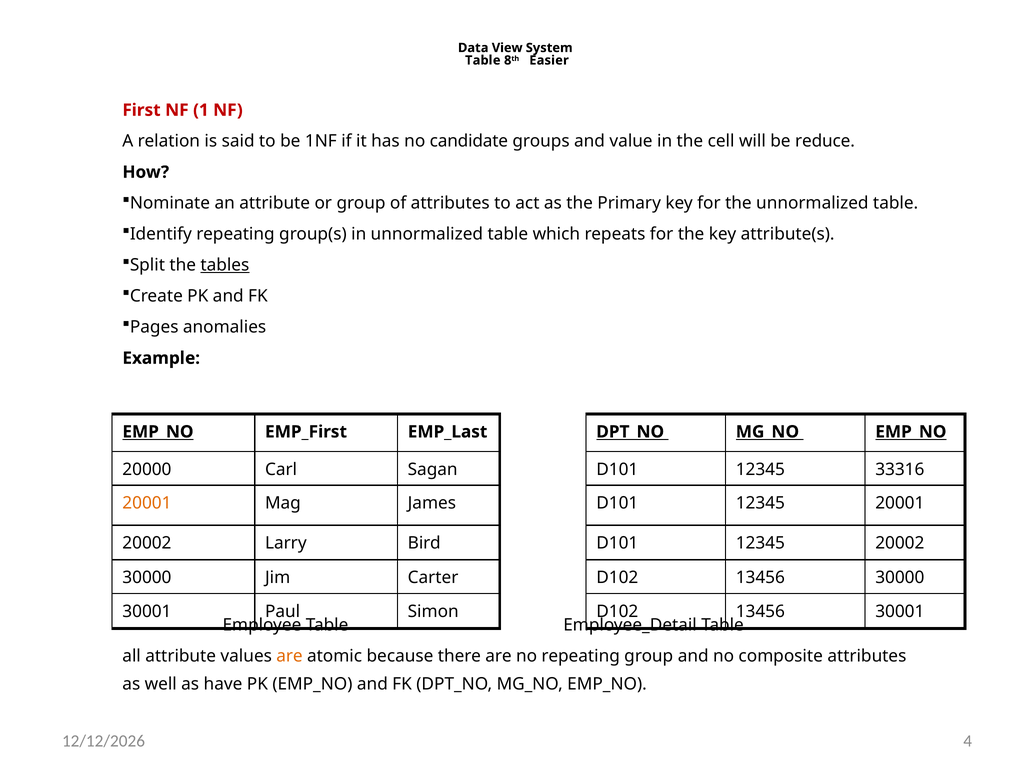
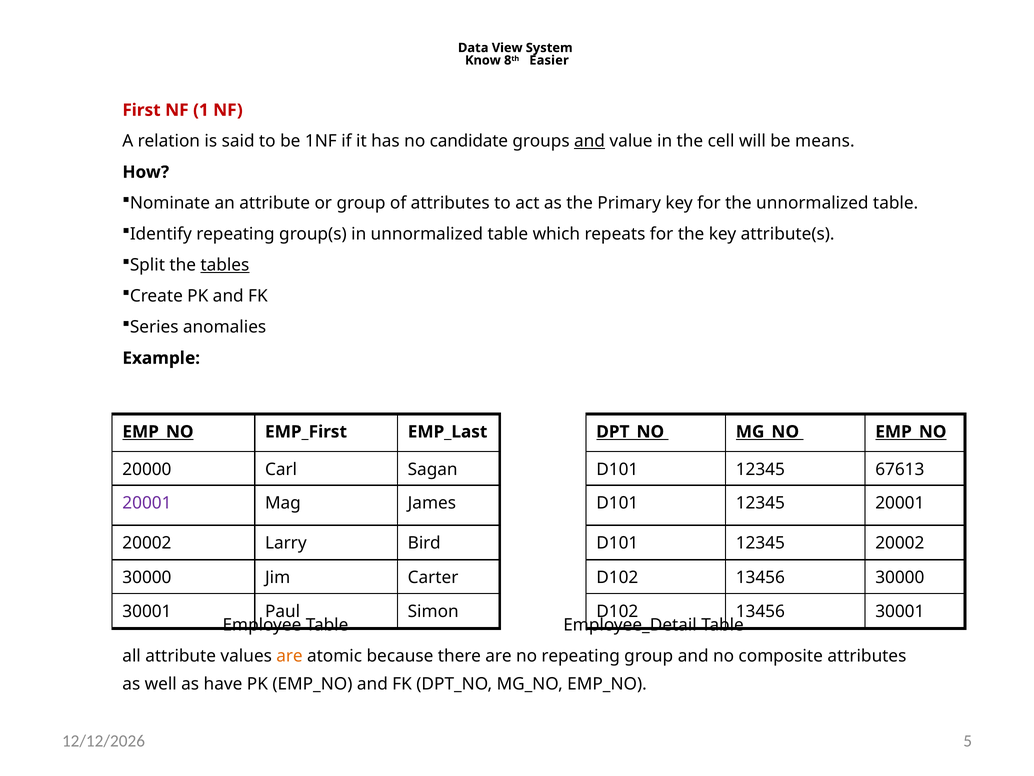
Table at (483, 60): Table -> Know
and at (589, 141) underline: none -> present
reduce: reduce -> means
Pages: Pages -> Series
33316: 33316 -> 67613
20001 at (147, 503) colour: orange -> purple
4: 4 -> 5
